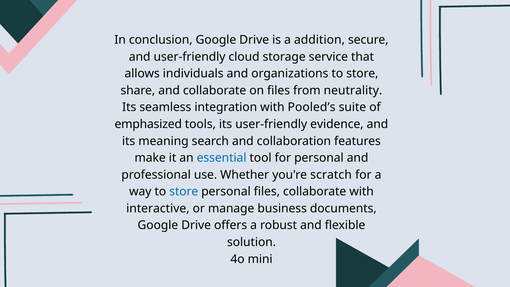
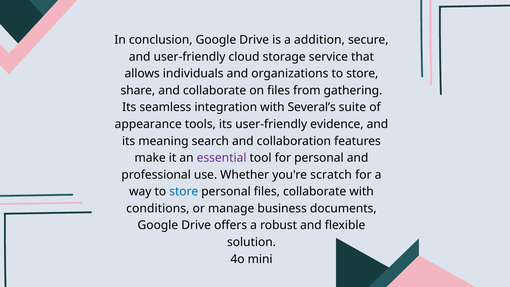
neutrality: neutrality -> gathering
Pooled’s: Pooled’s -> Several’s
emphasized: emphasized -> appearance
essential colour: blue -> purple
interactive: interactive -> conditions
